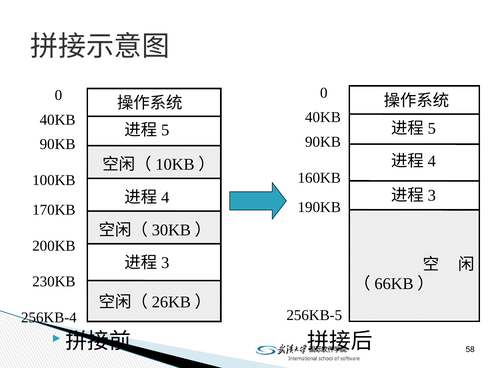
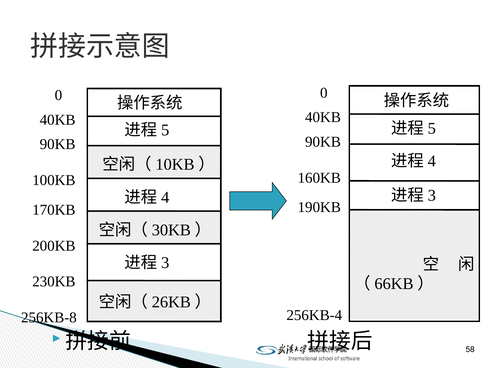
256KB-5: 256KB-5 -> 256KB-4
256KB-4: 256KB-4 -> 256KB-8
